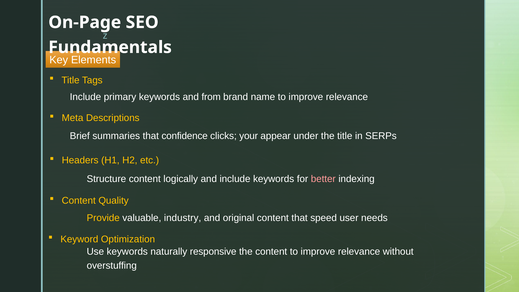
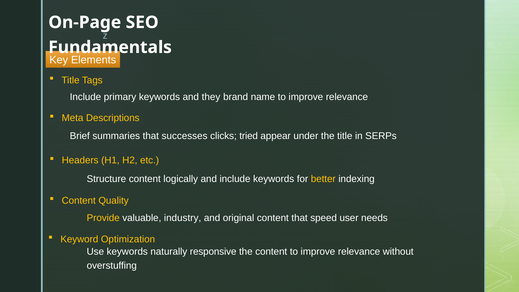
from: from -> they
confidence: confidence -> successes
your: your -> tried
better colour: pink -> yellow
